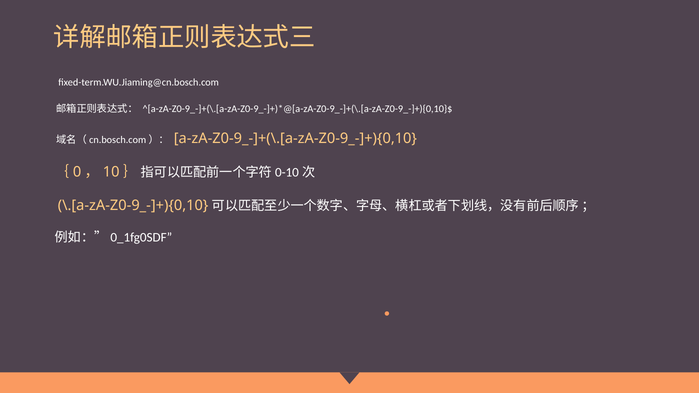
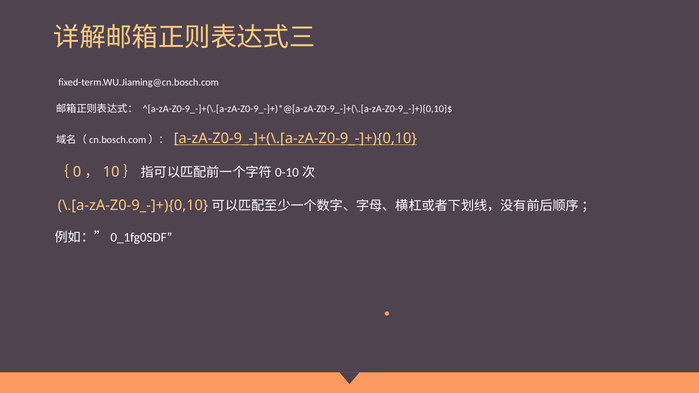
a-zA-Z0-9_-]+(\.[a-zA-Z0-9_-]+){0,10 underline: none -> present
